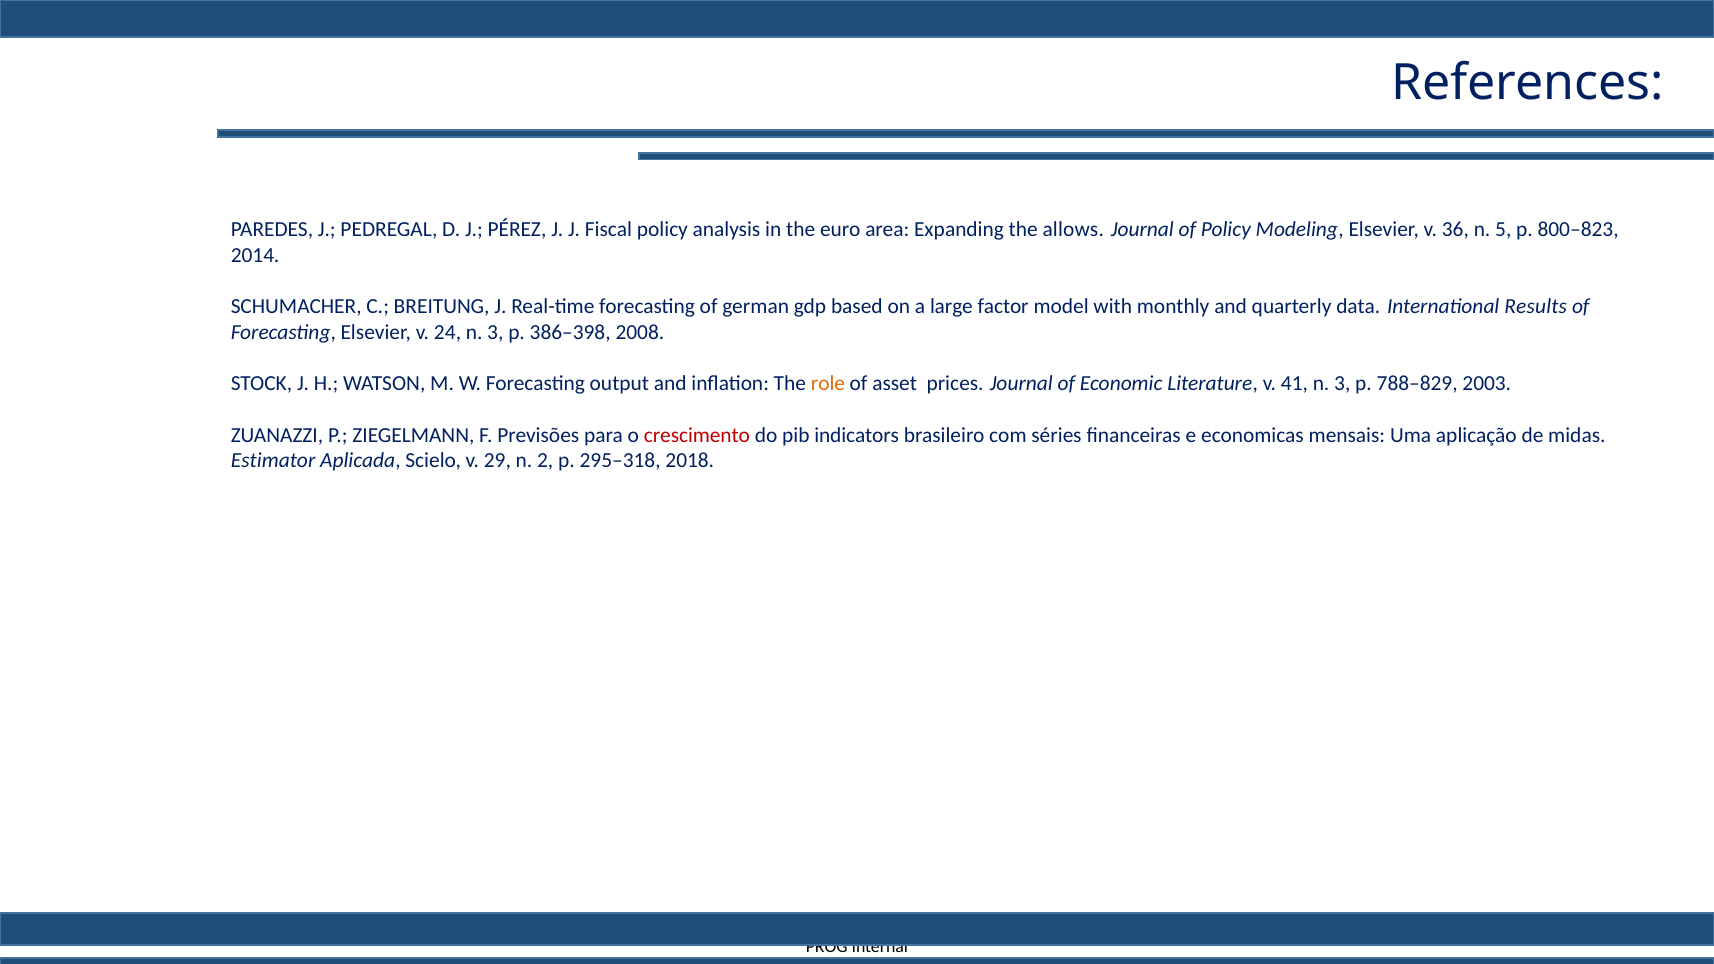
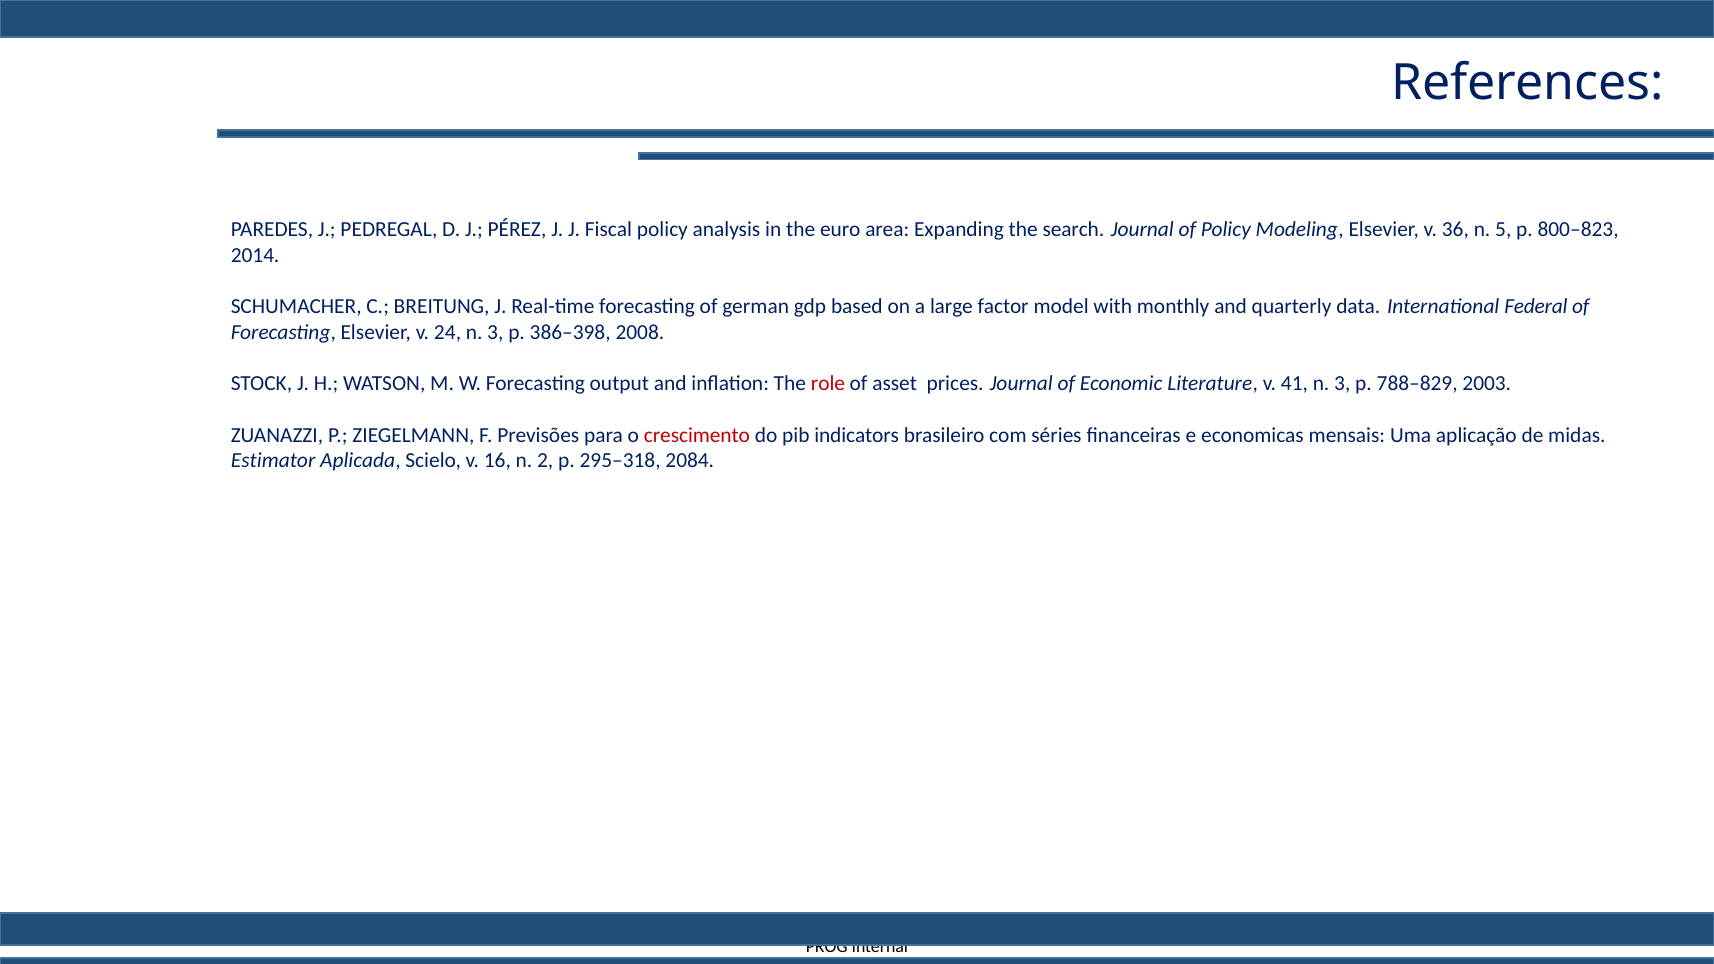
allows: allows -> search
Results: Results -> Federal
role colour: orange -> red
29: 29 -> 16
2018: 2018 -> 2084
